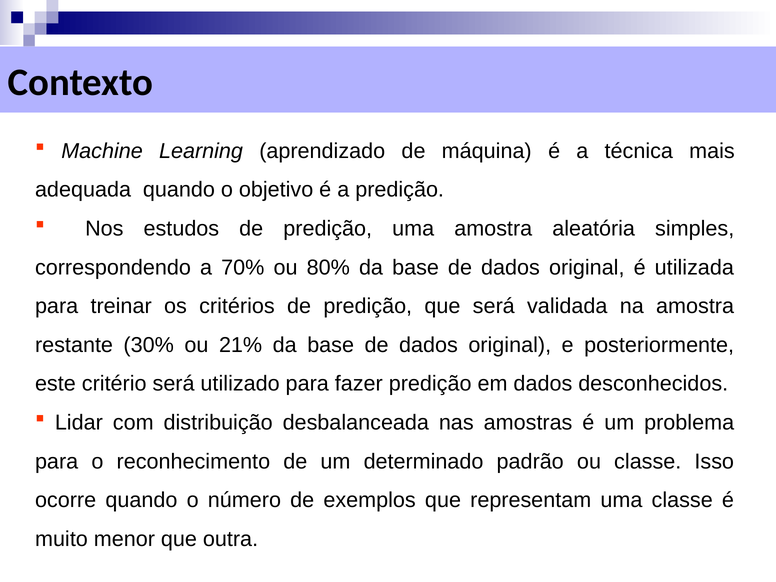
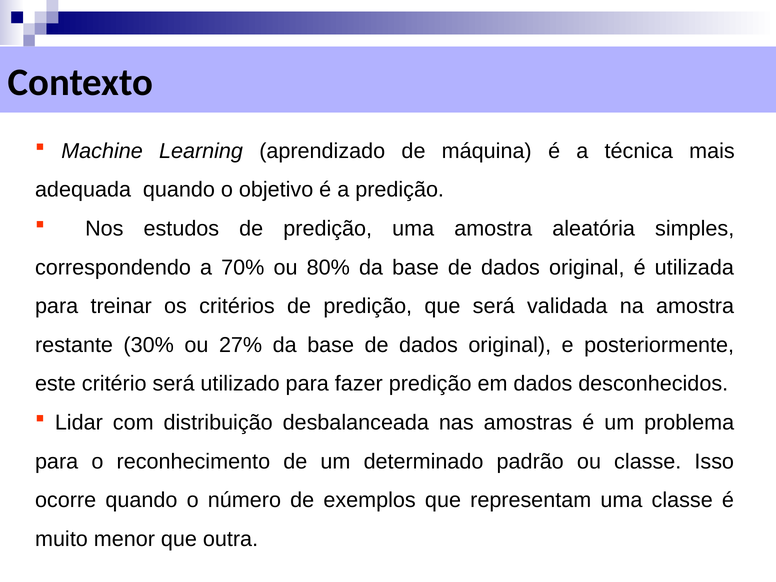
21%: 21% -> 27%
